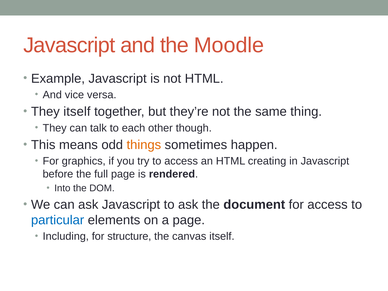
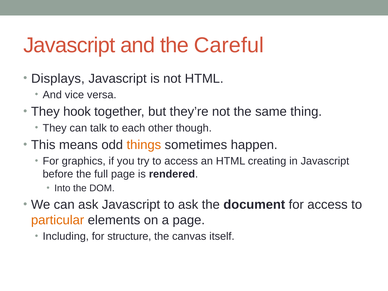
Moodle: Moodle -> Careful
Example: Example -> Displays
They itself: itself -> hook
particular colour: blue -> orange
